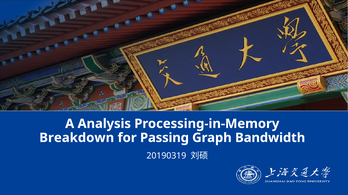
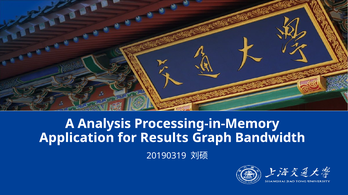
Breakdown: Breakdown -> Application
Passing: Passing -> Results
